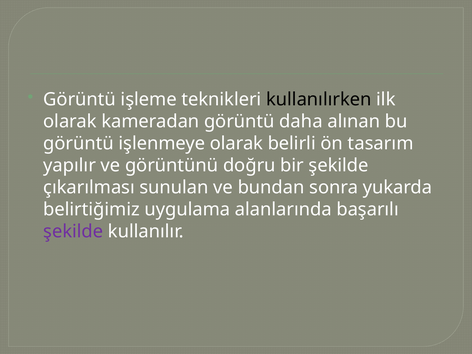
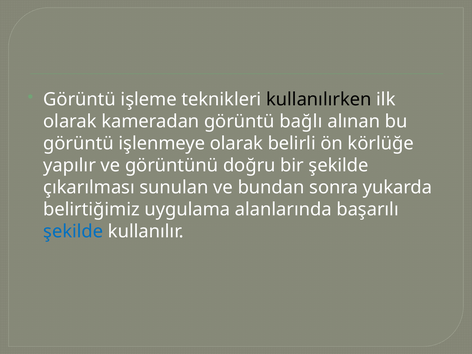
daha: daha -> bağlı
tasarım: tasarım -> körlüğe
şekilde at (73, 231) colour: purple -> blue
